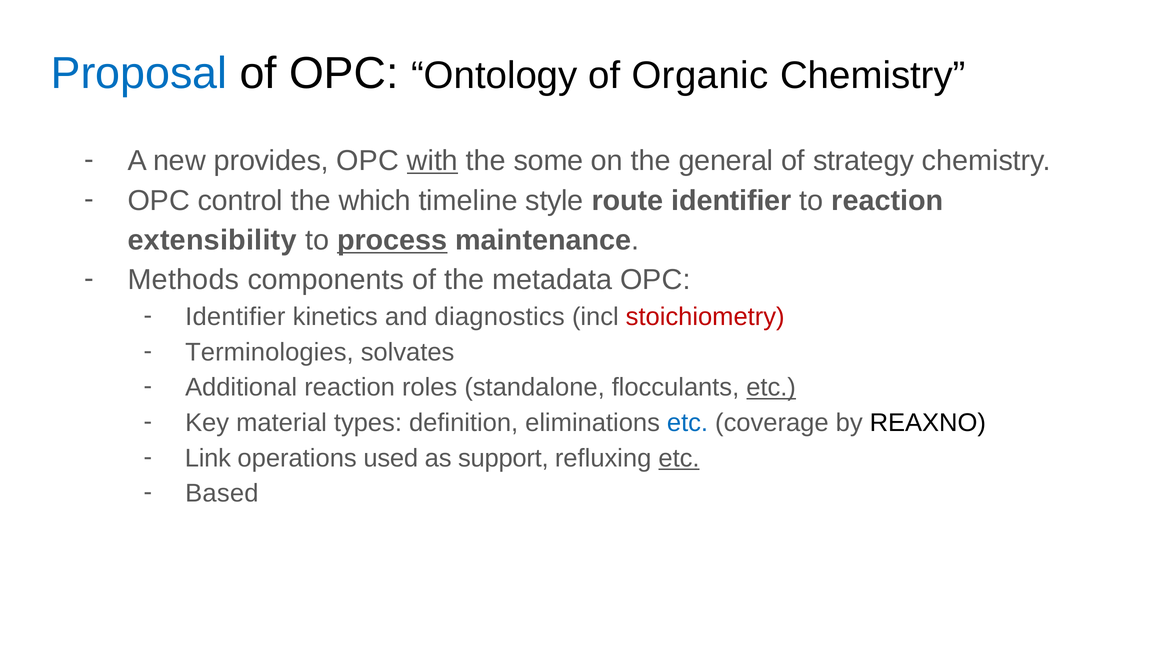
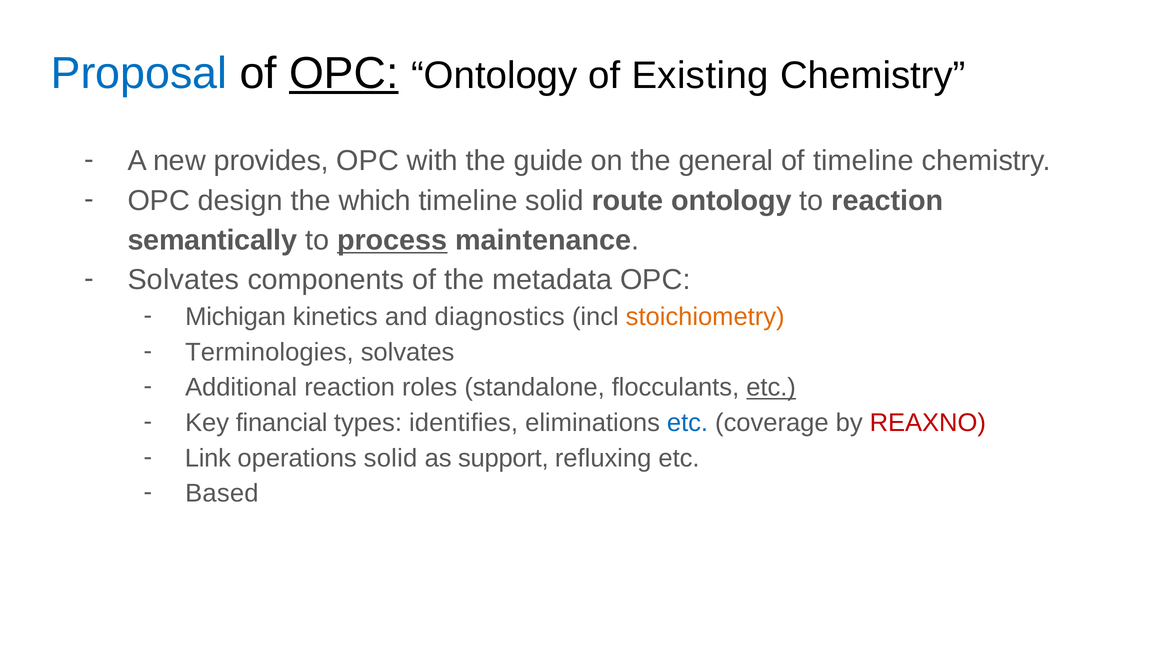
OPC at (344, 73) underline: none -> present
Organic: Organic -> Existing
with underline: present -> none
some: some -> guide
of strategy: strategy -> timeline
control: control -> design
timeline style: style -> solid
route identifier: identifier -> ontology
extensibility: extensibility -> semantically
Methods at (183, 280): Methods -> Solvates
Identifier at (235, 317): Identifier -> Michigan
stoichiometry colour: red -> orange
material: material -> financial
definition: definition -> identifies
REAXNO colour: black -> red
operations used: used -> solid
etc at (679, 458) underline: present -> none
